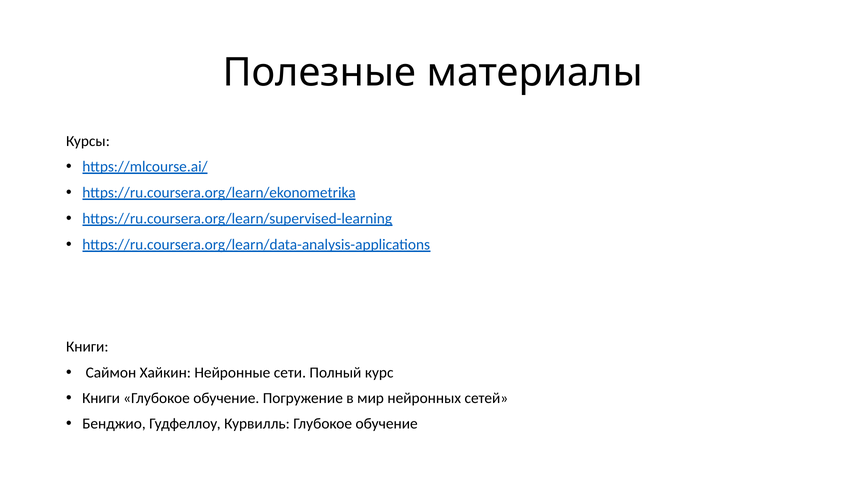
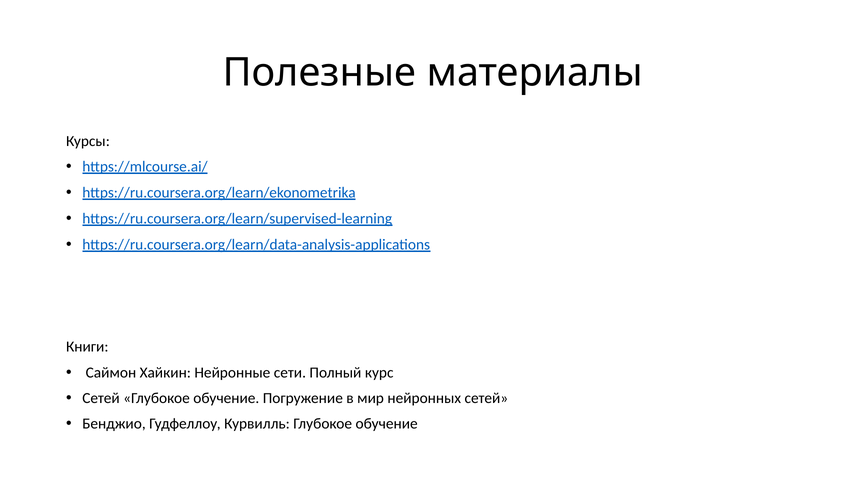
Книги at (101, 398): Книги -> Сетей
